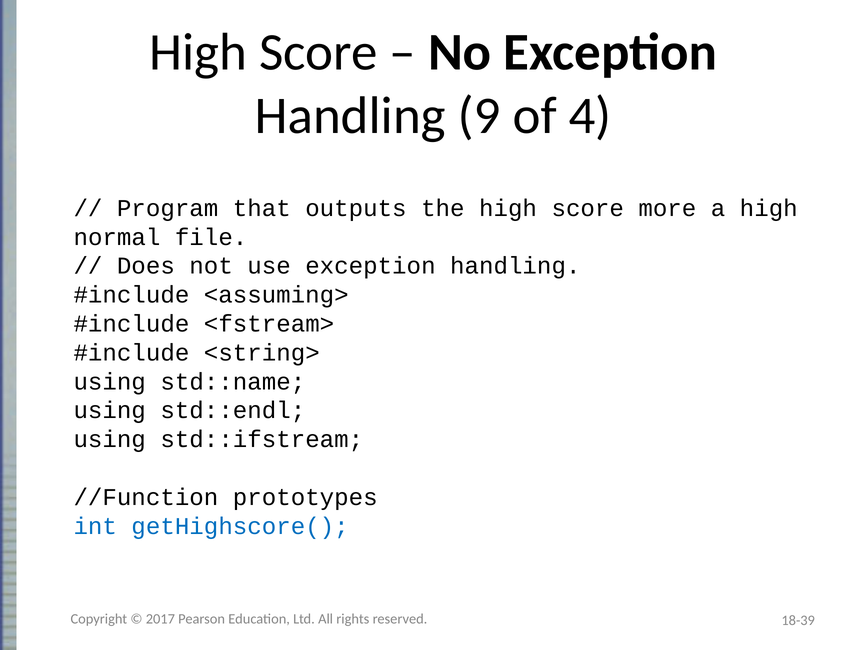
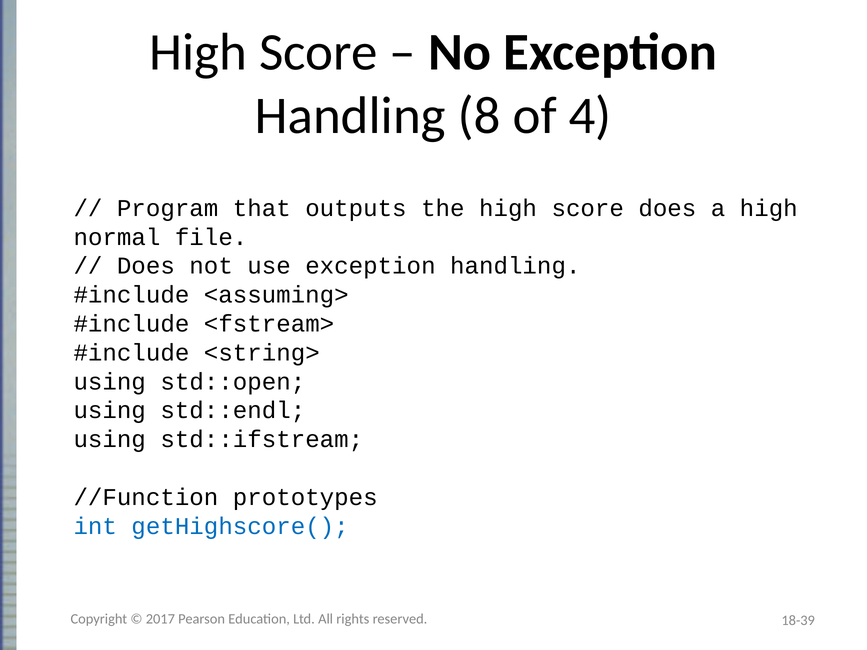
9: 9 -> 8
score more: more -> does
std::name: std::name -> std::open
